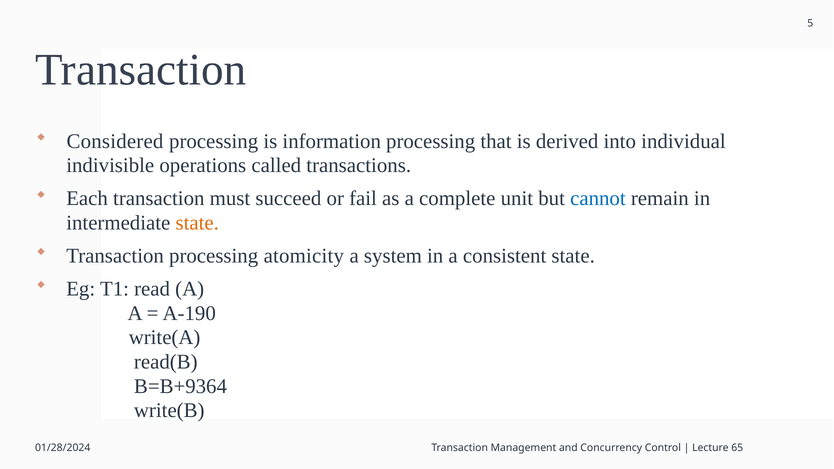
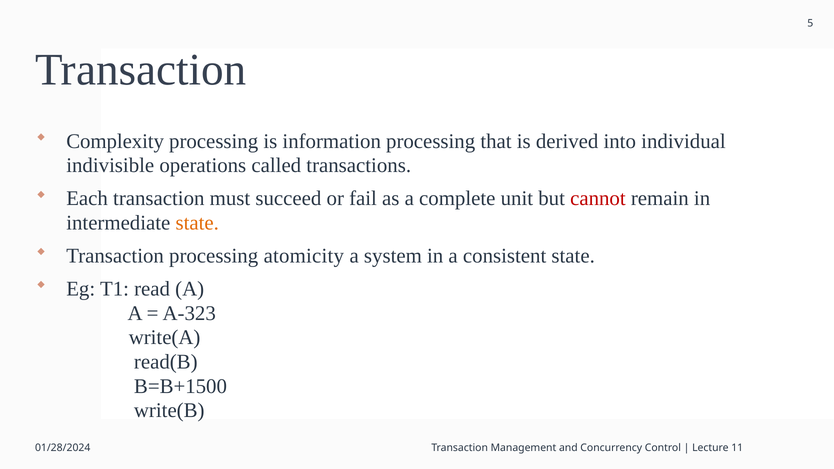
Considered: Considered -> Complexity
cannot colour: blue -> red
A-190: A-190 -> A-323
B=B+9364: B=B+9364 -> B=B+1500
65: 65 -> 11
